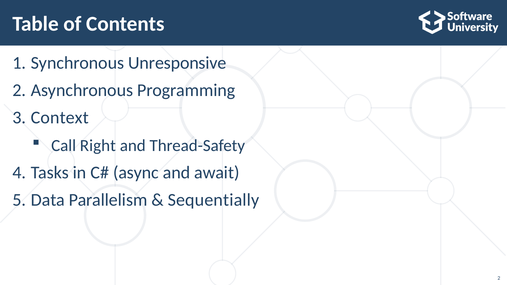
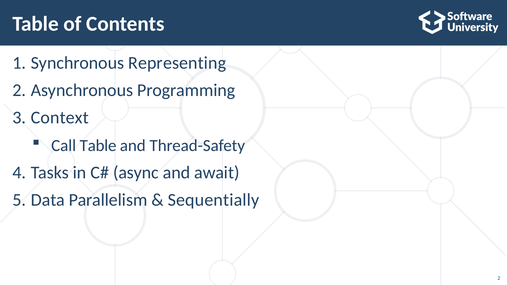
Unresponsive: Unresponsive -> Representing
Call Right: Right -> Table
